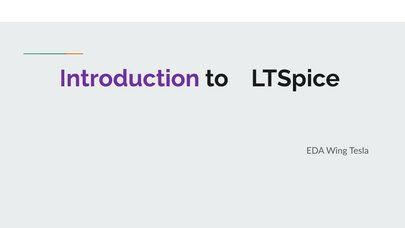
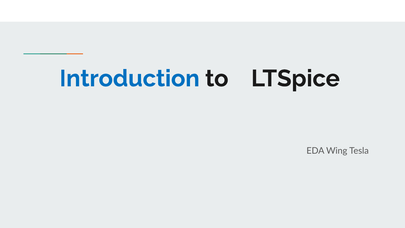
Introduction colour: purple -> blue
